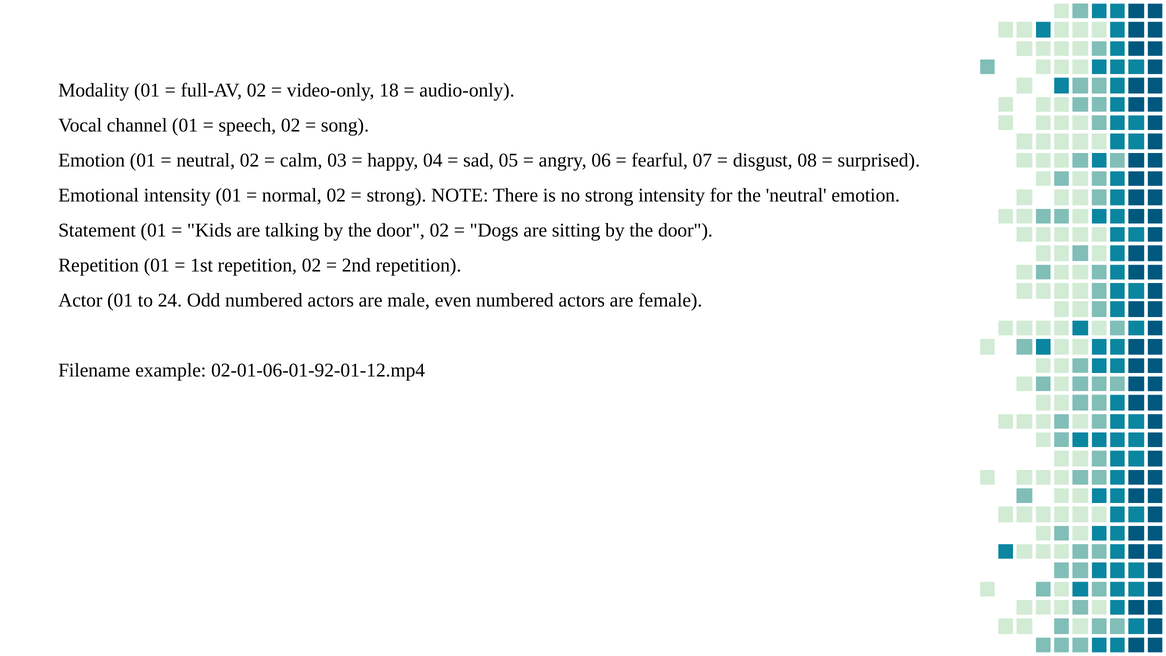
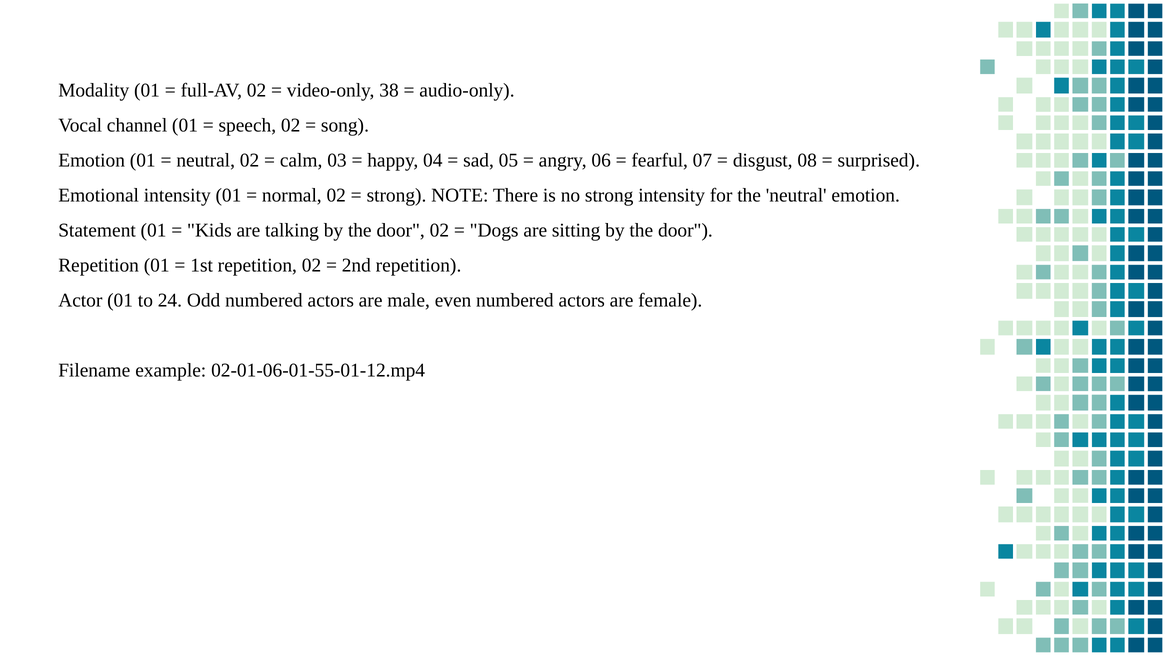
18: 18 -> 38
02-01-06-01-92-01-12.mp4: 02-01-06-01-92-01-12.mp4 -> 02-01-06-01-55-01-12.mp4
